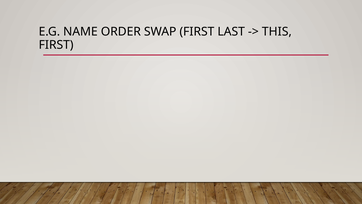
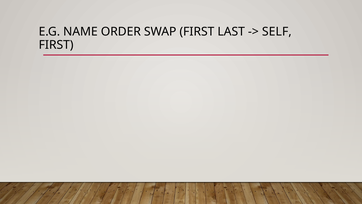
THIS: THIS -> SELF
